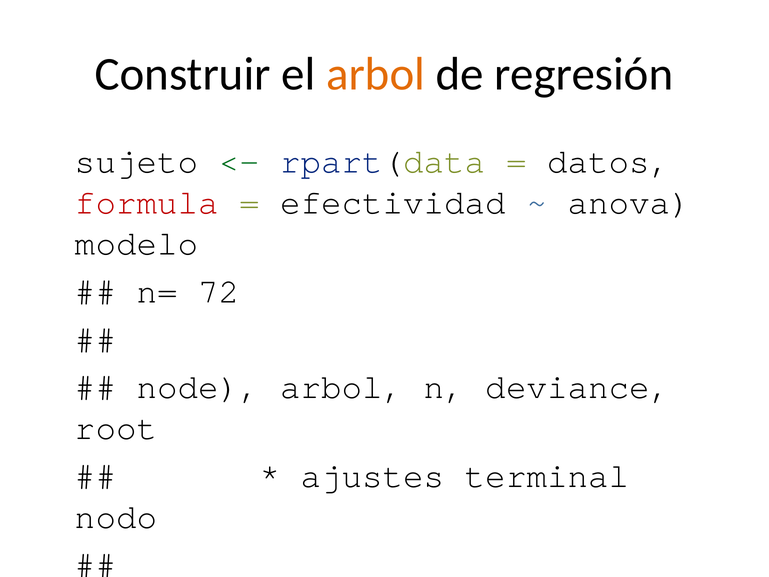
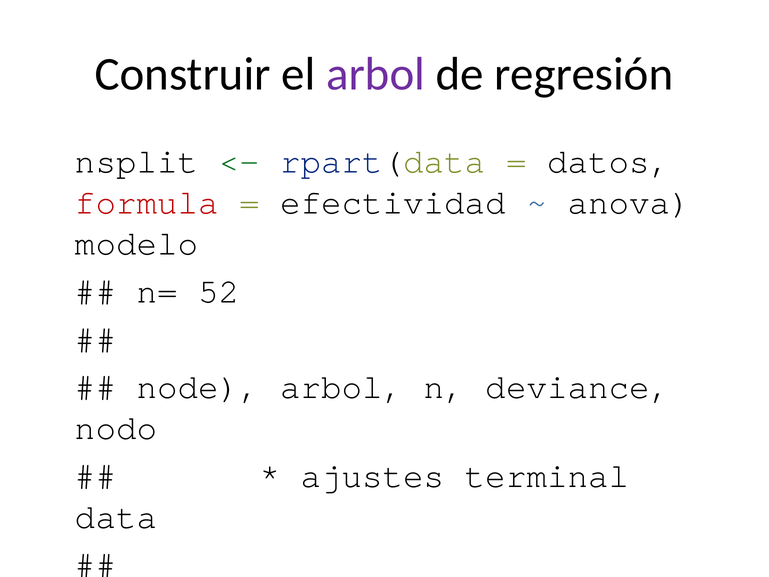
arbol at (376, 74) colour: orange -> purple
sujeto at (137, 161): sujeto -> nsplit
72: 72 -> 52
root at (116, 428): root -> nodo
nodo at (116, 517): nodo -> data
